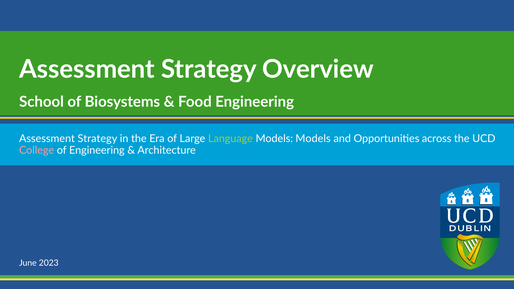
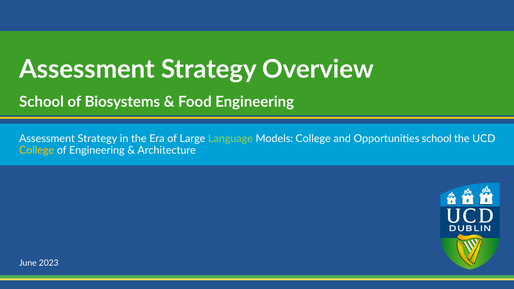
Models Models: Models -> College
Opportunities across: across -> school
College at (37, 150) colour: pink -> yellow
